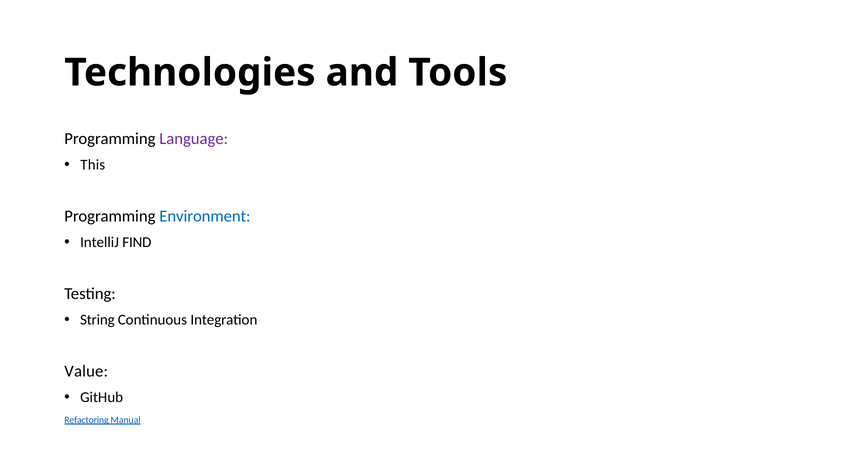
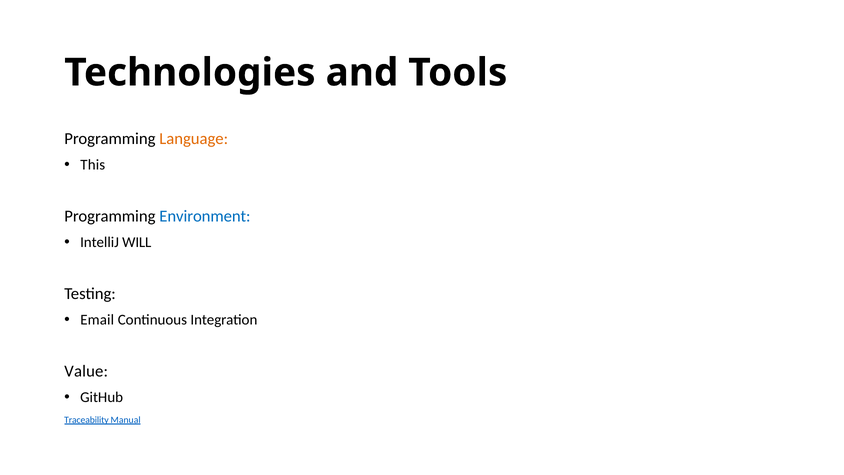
Language colour: purple -> orange
FIND: FIND -> WILL
String: String -> Email
Refactoring: Refactoring -> Traceability
